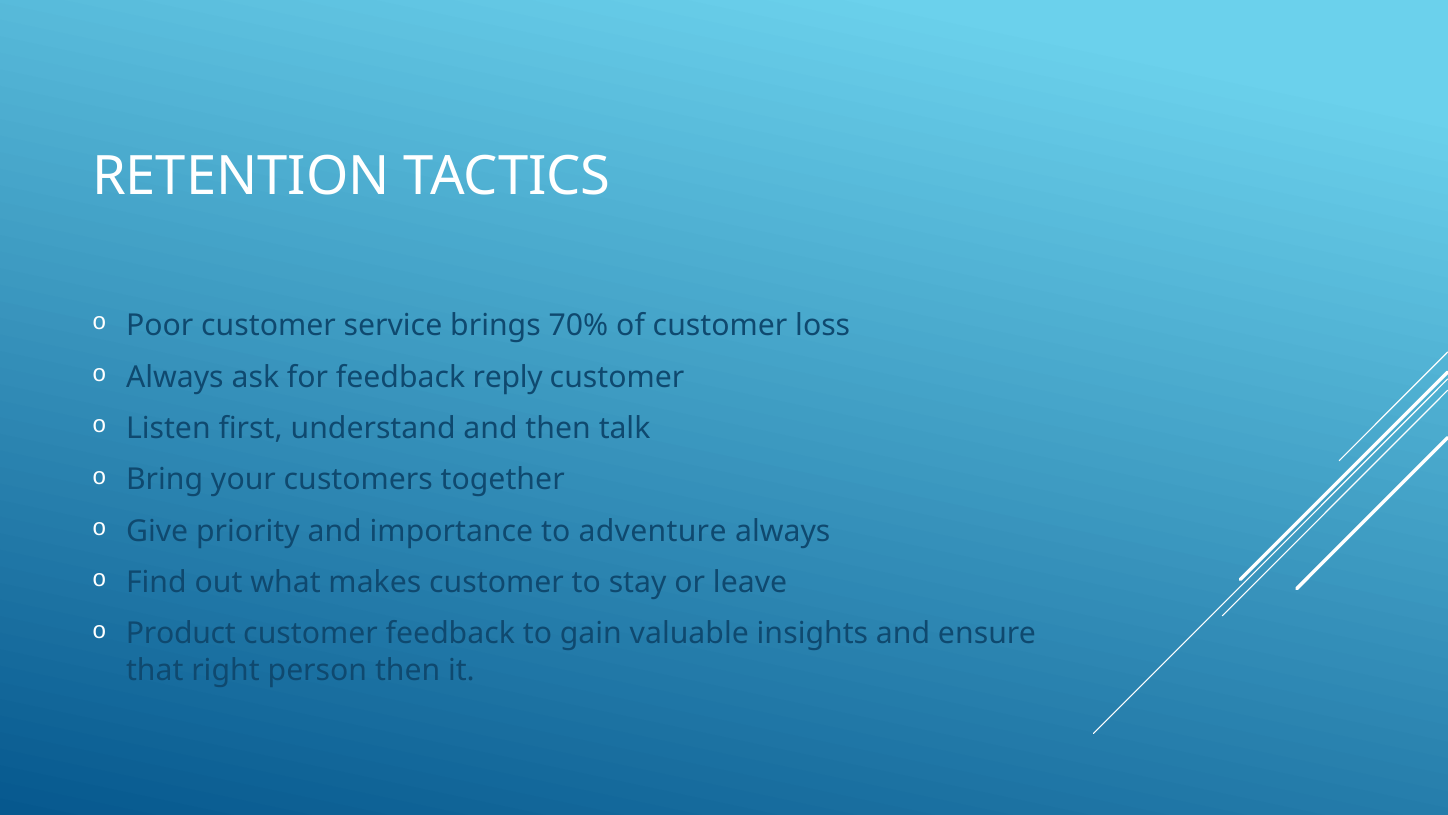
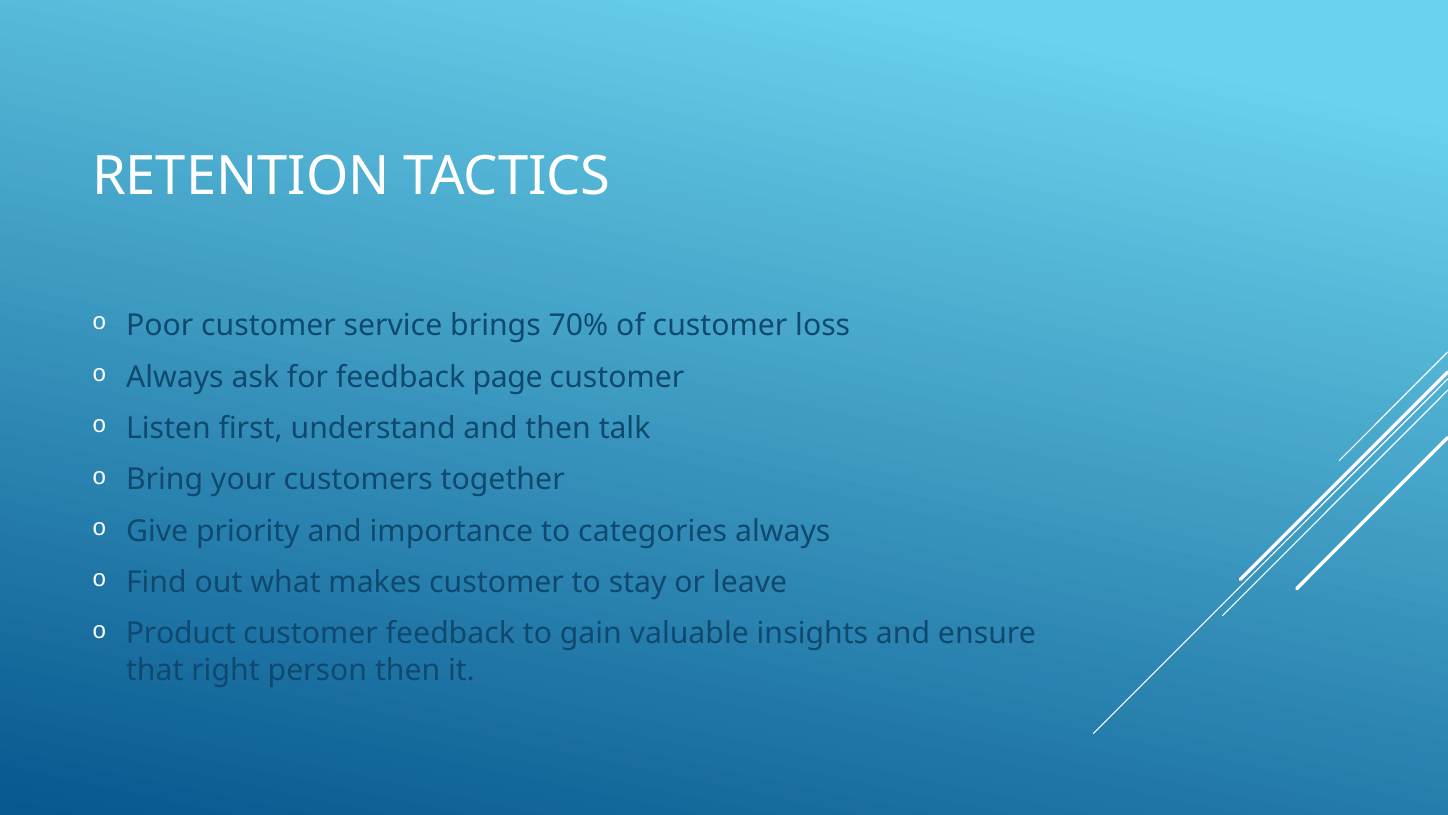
reply: reply -> page
adventure: adventure -> categories
